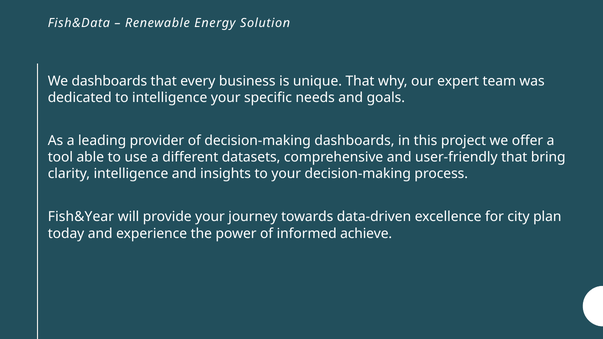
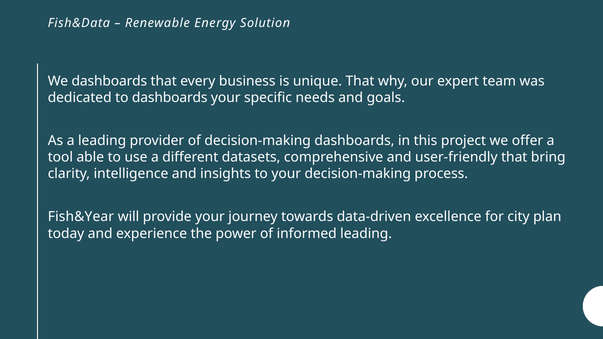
to intelligence: intelligence -> dashboards
informed achieve: achieve -> leading
